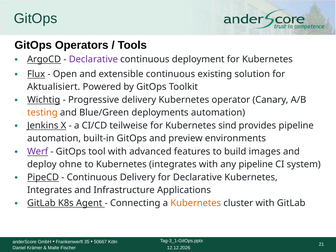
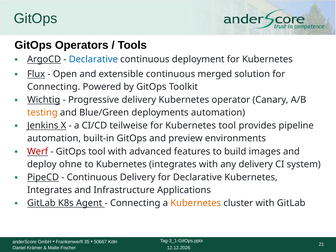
Declarative at (93, 59) colour: purple -> blue
existing: existing -> merged
Aktualisiert at (54, 87): Aktualisiert -> Connecting
Kubernetes sind: sind -> tool
Werf colour: purple -> red
any pipeline: pipeline -> delivery
